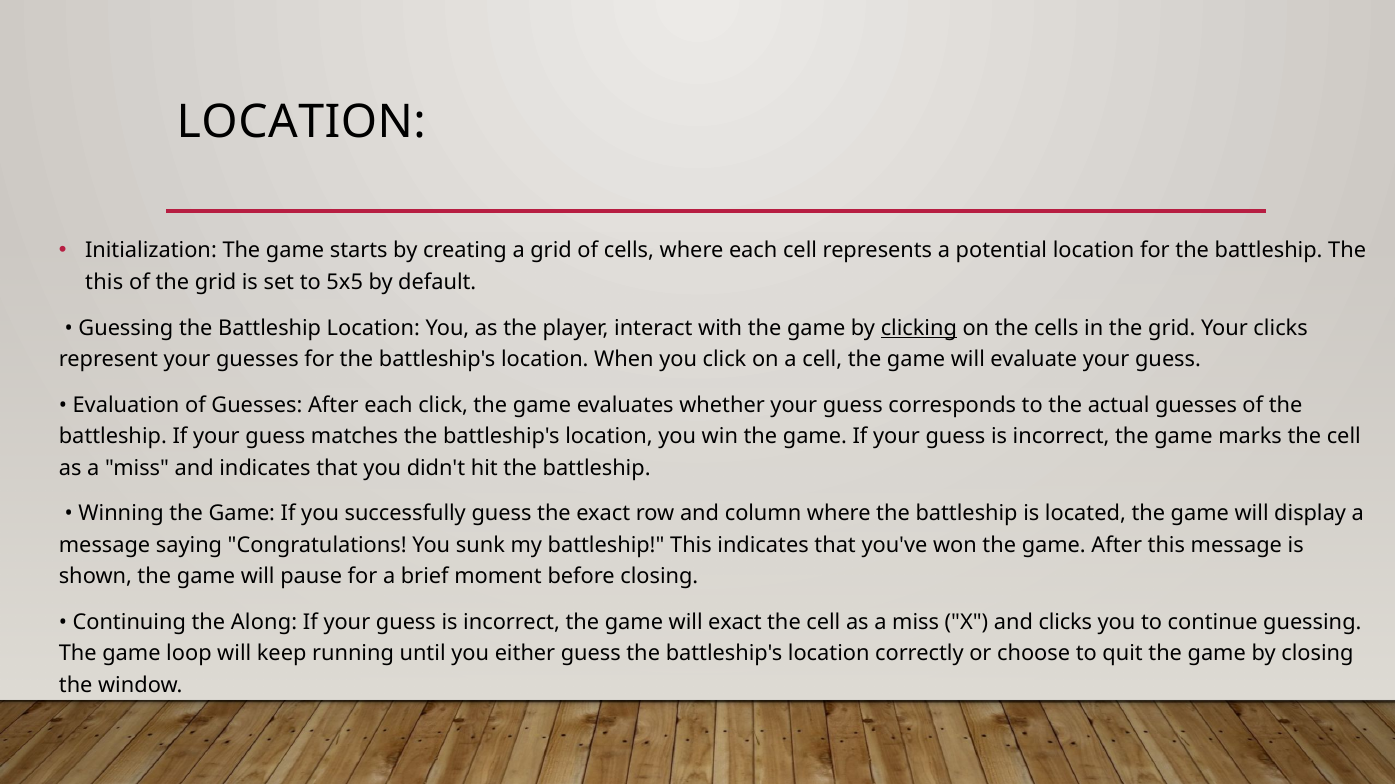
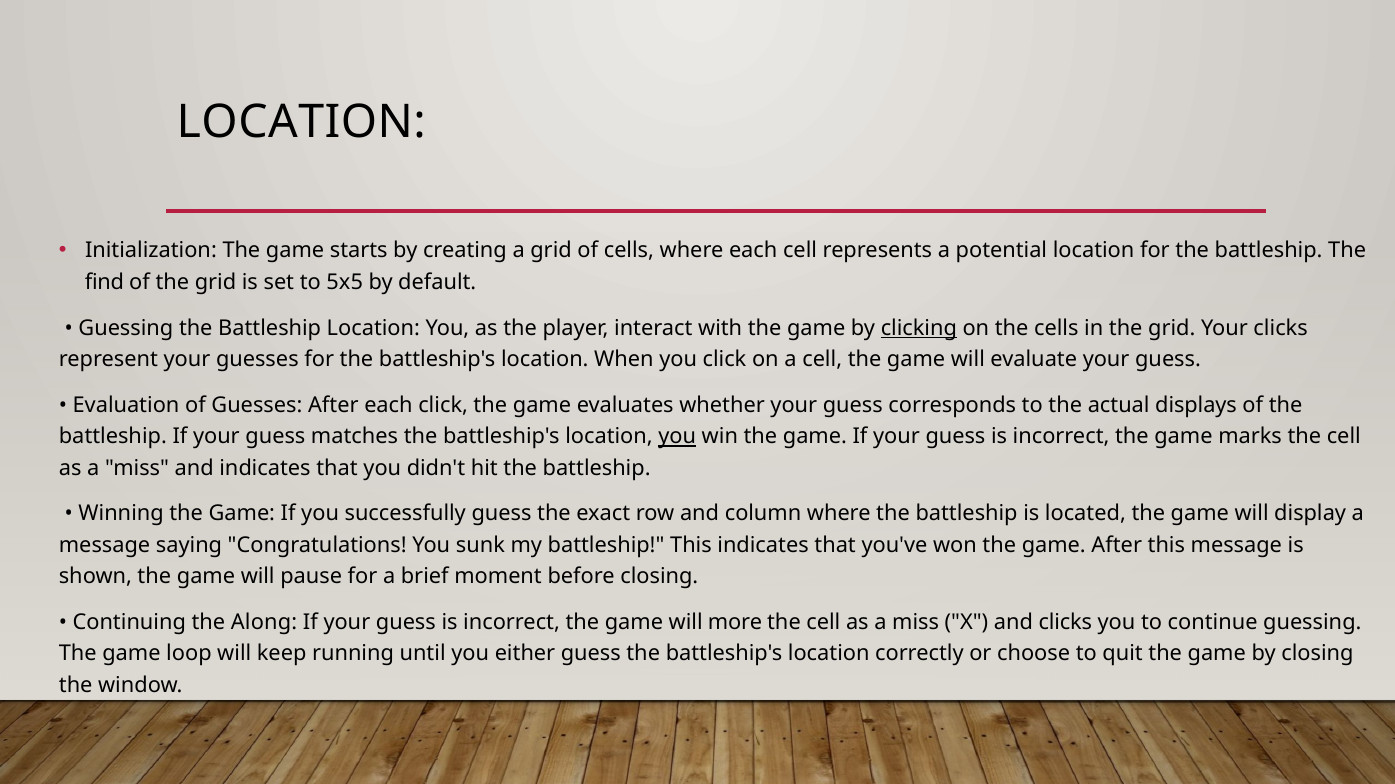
this at (104, 282): this -> find
actual guesses: guesses -> displays
you at (677, 437) underline: none -> present
will exact: exact -> more
